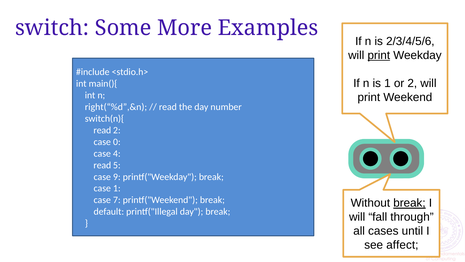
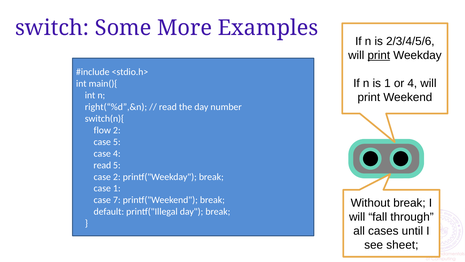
or 2: 2 -> 4
read at (102, 130): read -> flow
case 0: 0 -> 5
case 9: 9 -> 2
break at (409, 203) underline: present -> none
affect: affect -> sheet
